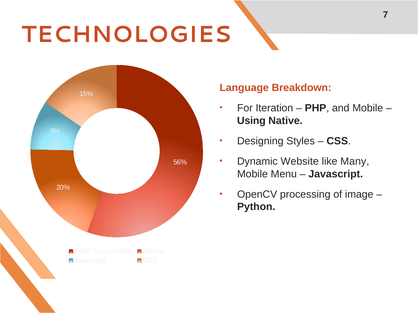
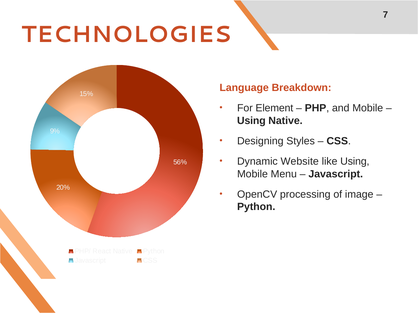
Iteration: Iteration -> Element
like Many: Many -> Using
